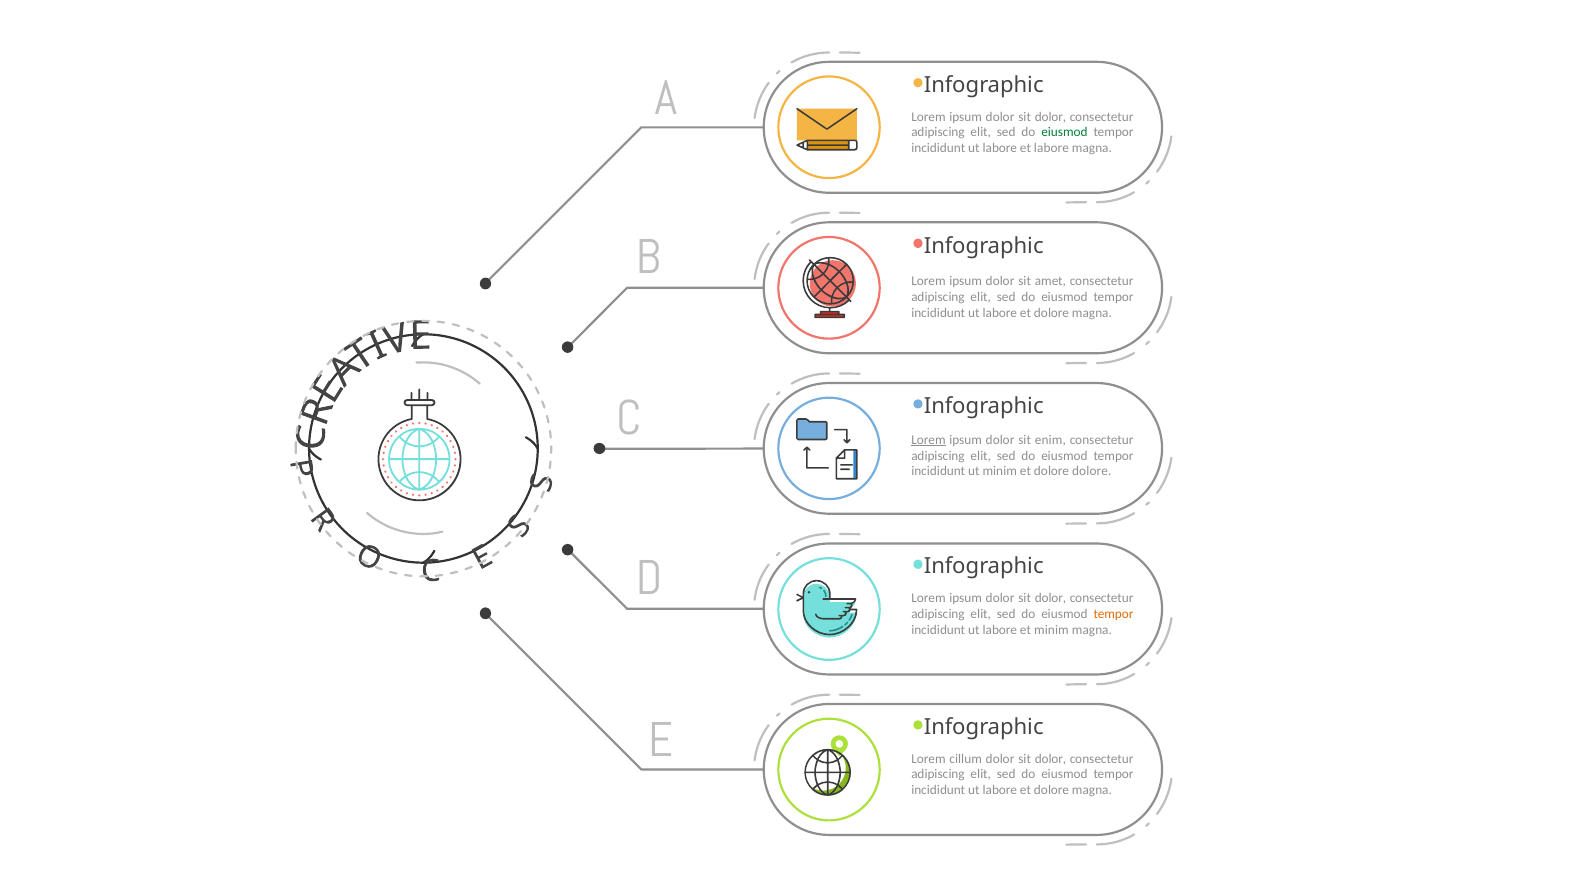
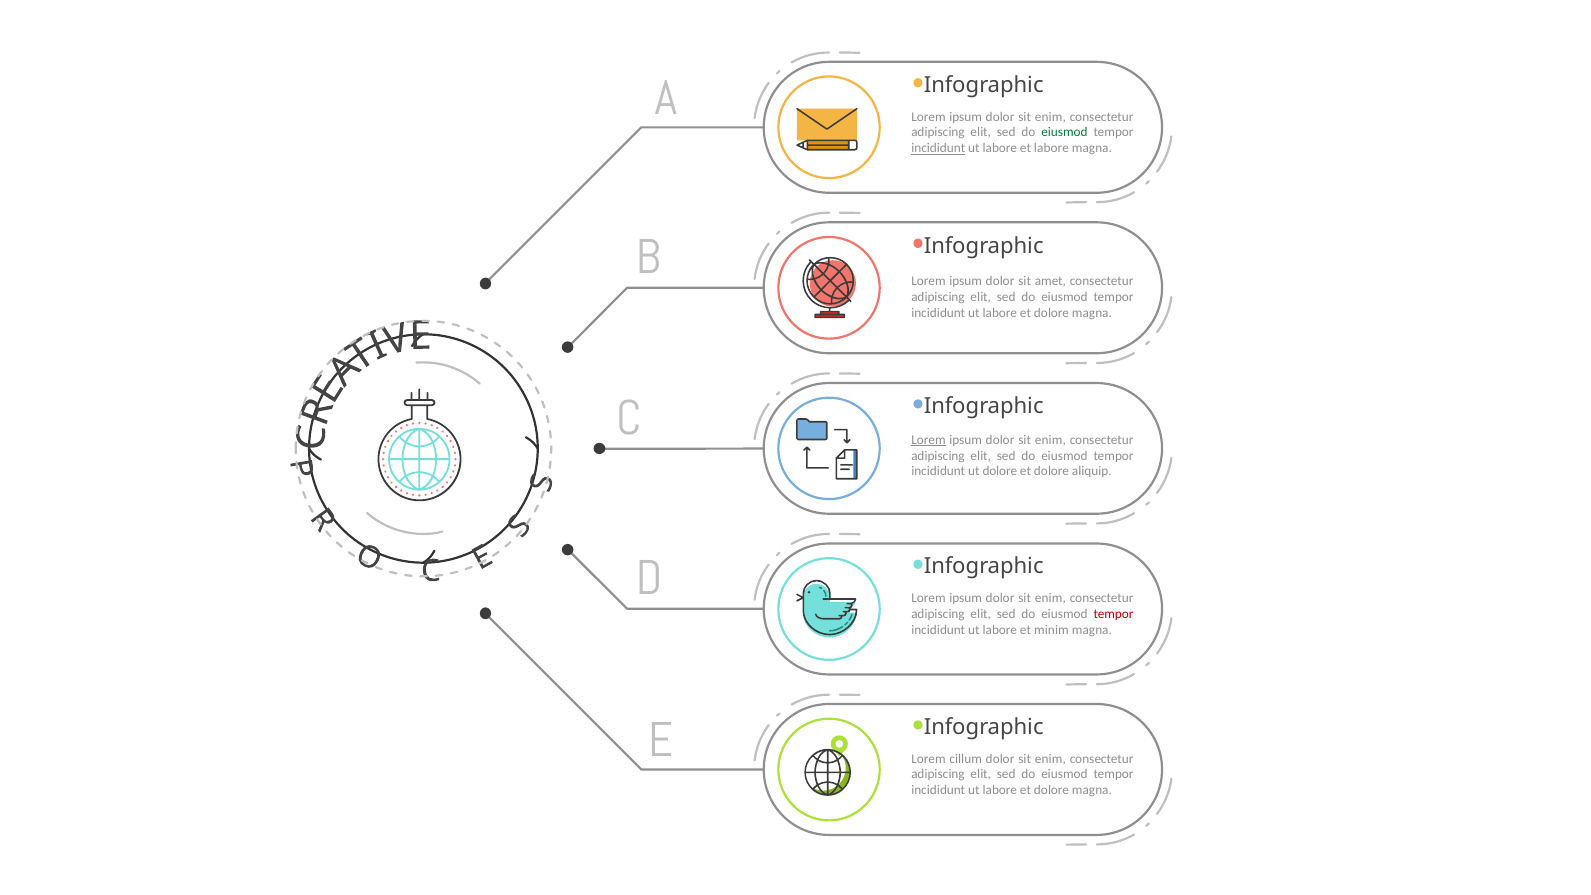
dolor at (1050, 117): dolor -> enim
incididunt at (938, 149) underline: none -> present
ut minim: minim -> dolore
dolore dolore: dolore -> aliquip
dolor at (1050, 598): dolor -> enim
tempor at (1113, 614) colour: orange -> red
dolor at (1050, 759): dolor -> enim
